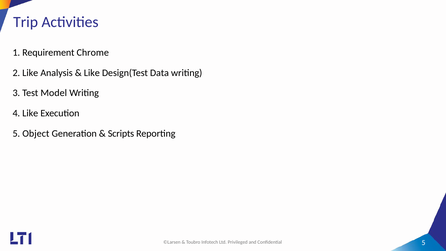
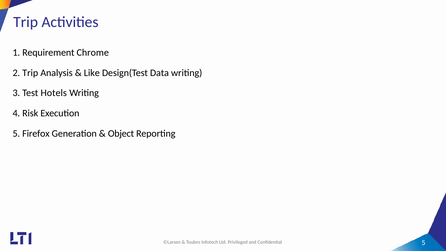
2 Like: Like -> Trip
Model: Model -> Hotels
4 Like: Like -> Risk
Object: Object -> Firefox
Scripts: Scripts -> Object
